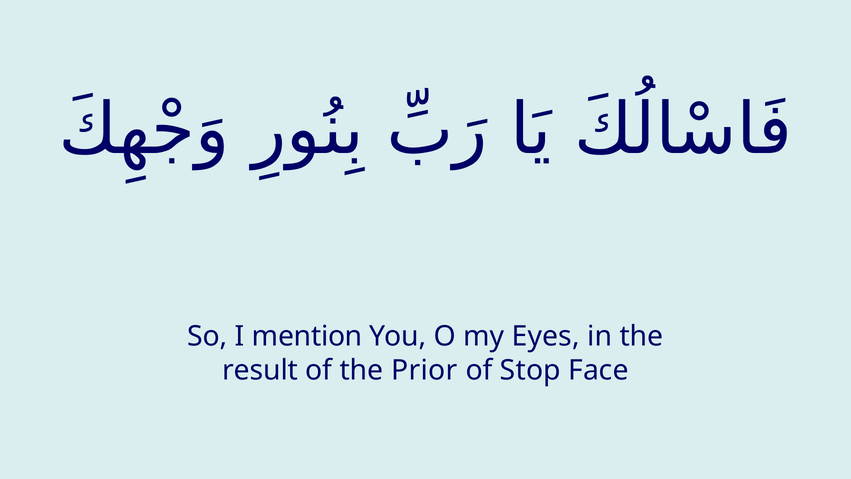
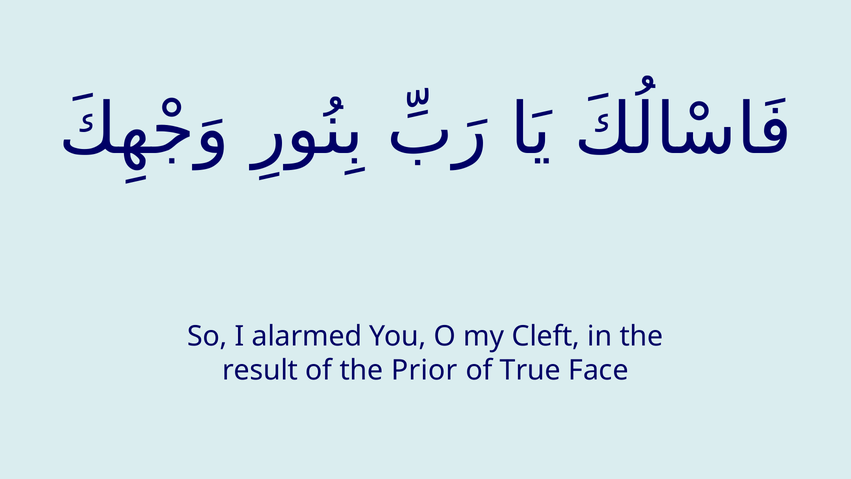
mention: mention -> alarmed
Eyes: Eyes -> Cleft
Stop: Stop -> True
